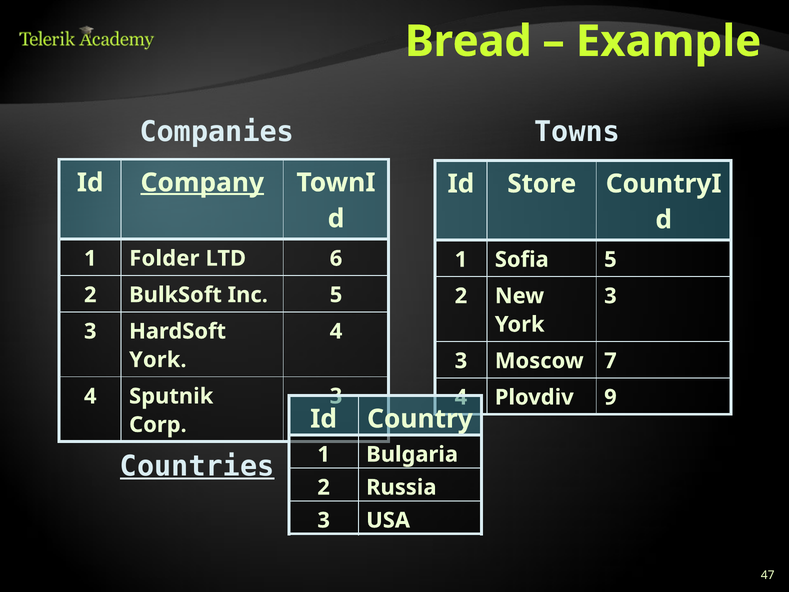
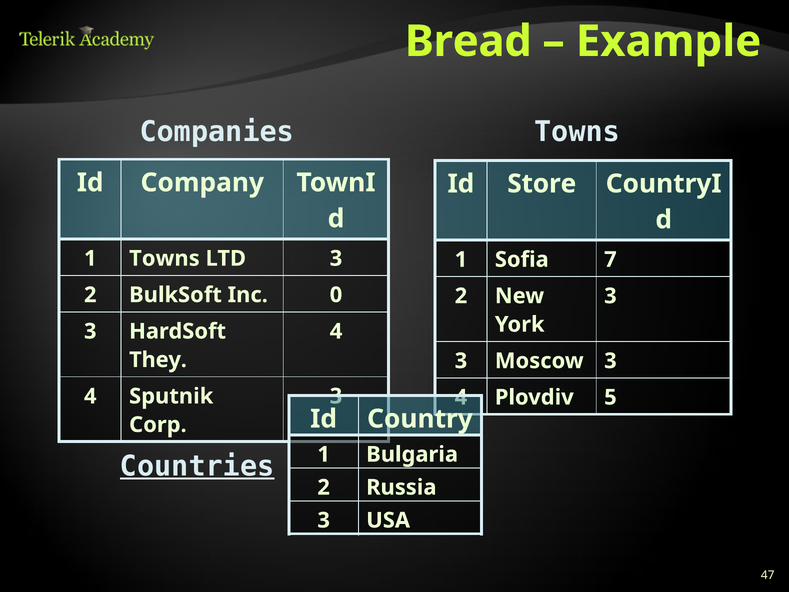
Company underline: present -> none
1 Folder: Folder -> Towns
LTD 6: 6 -> 3
Sofia 5: 5 -> 7
Inc 5: 5 -> 0
York at (158, 360): York -> They
Moscow 7: 7 -> 3
9: 9 -> 5
